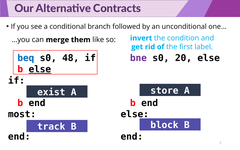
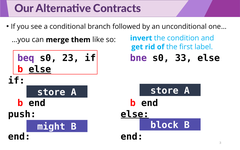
beq colour: blue -> purple
48: 48 -> 23
20: 20 -> 33
exist at (51, 92): exist -> store
most: most -> push
else at (135, 114) underline: none -> present
track: track -> might
